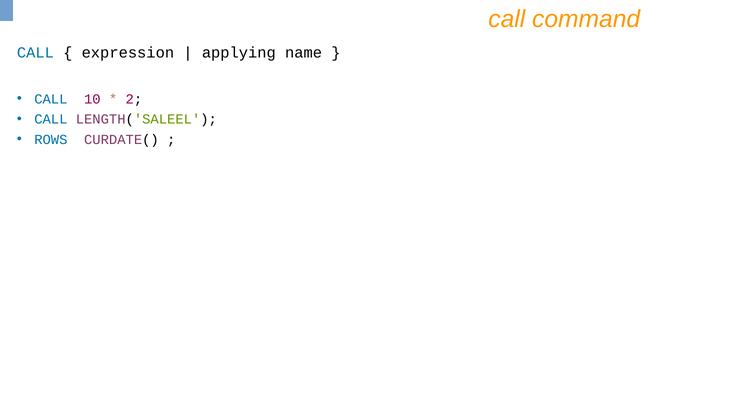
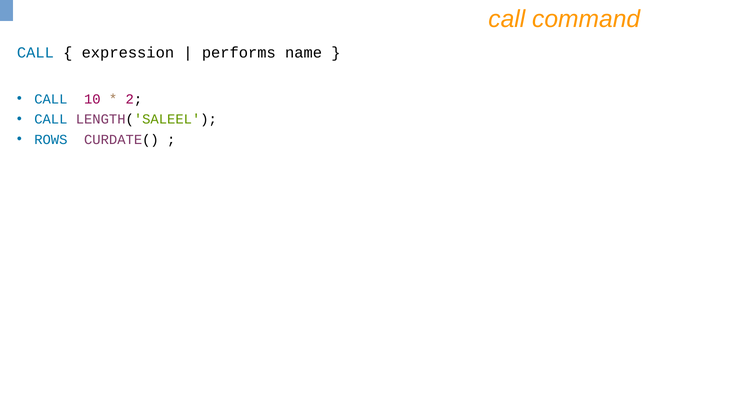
applying: applying -> performs
